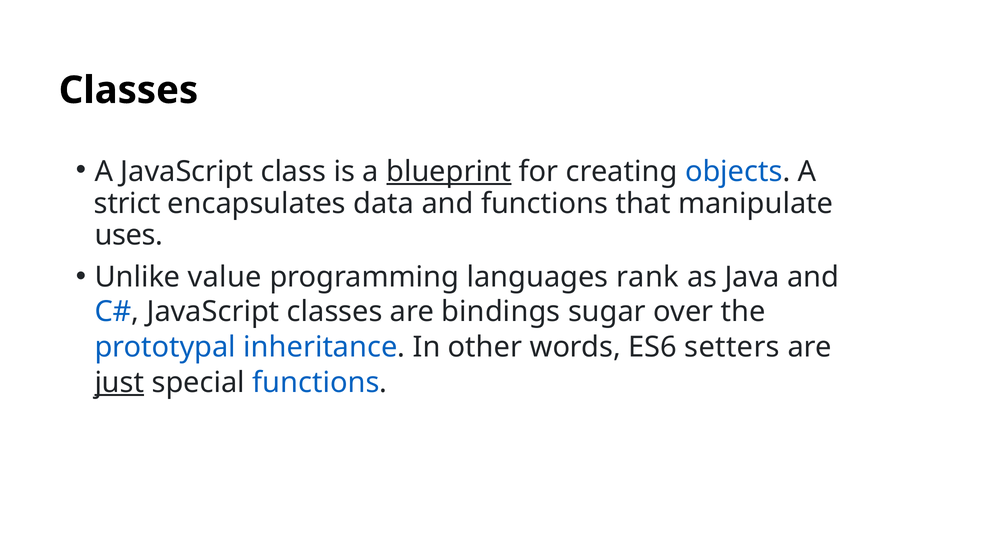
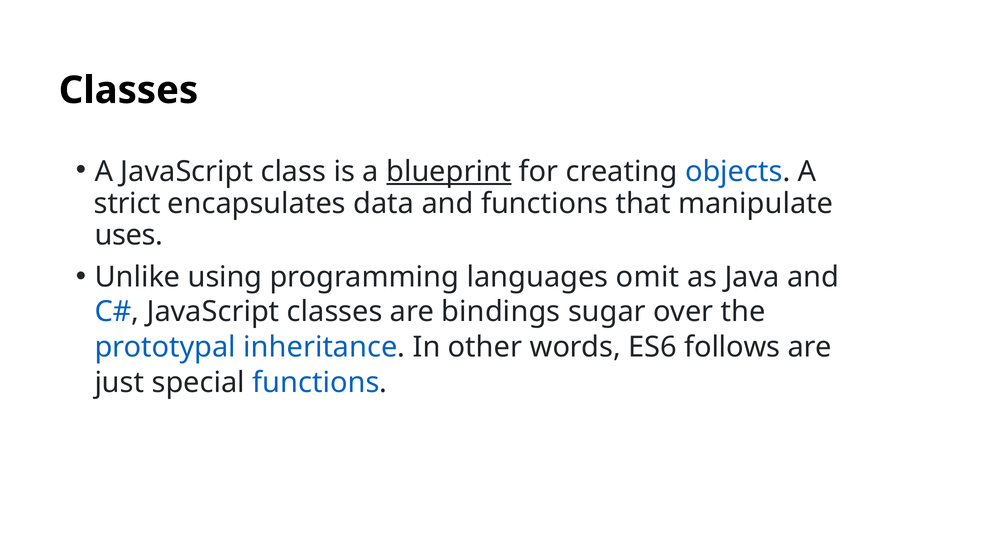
value: value -> using
rank: rank -> omit
setters: setters -> follows
just underline: present -> none
